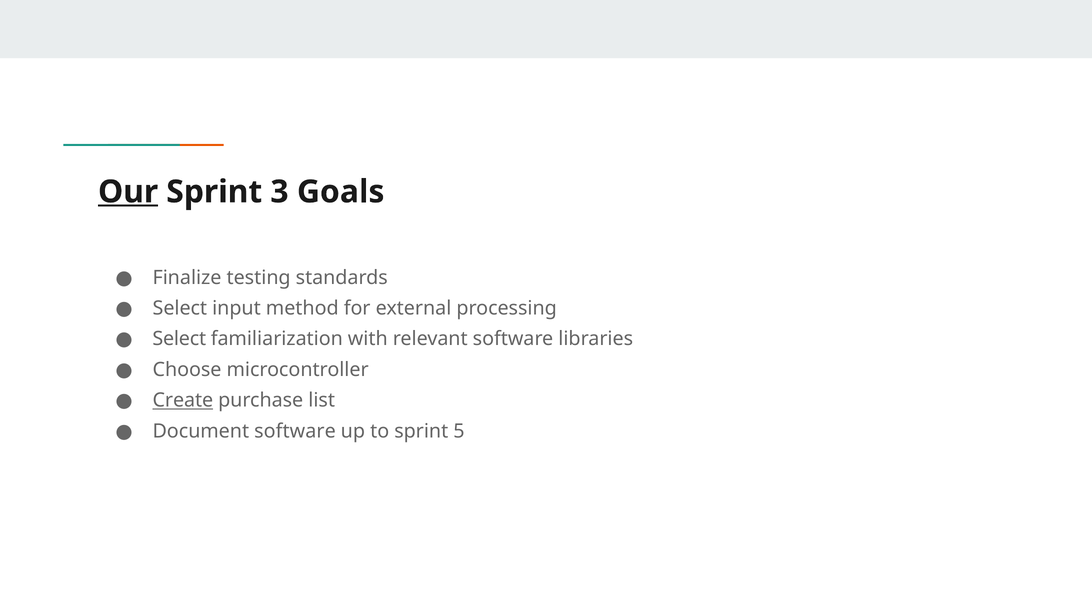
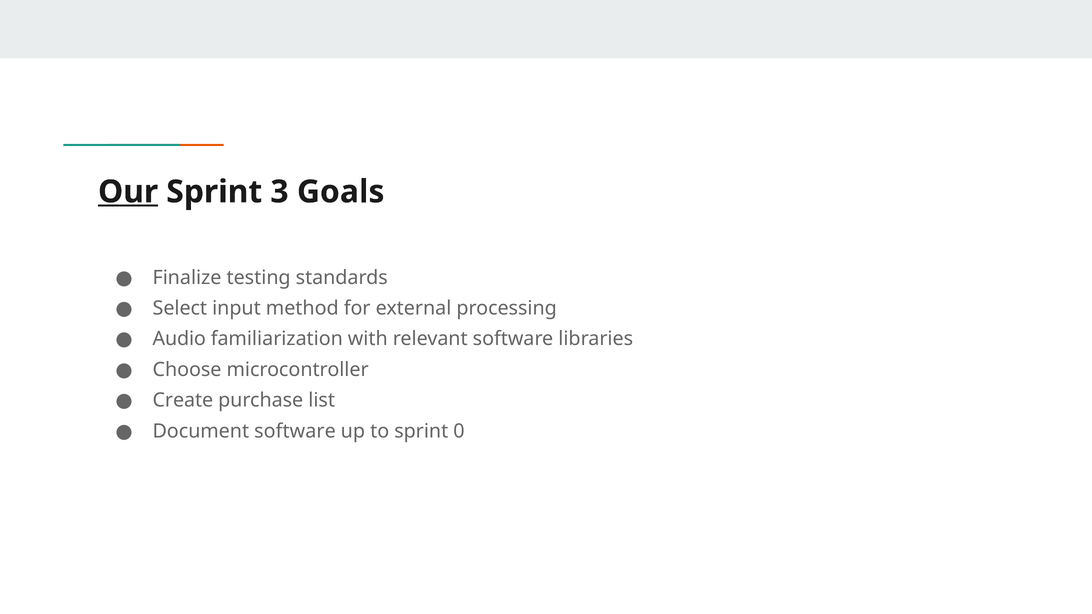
Select at (179, 339): Select -> Audio
Create underline: present -> none
5: 5 -> 0
